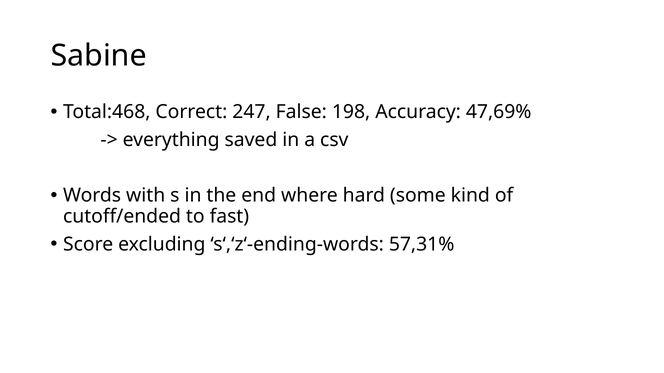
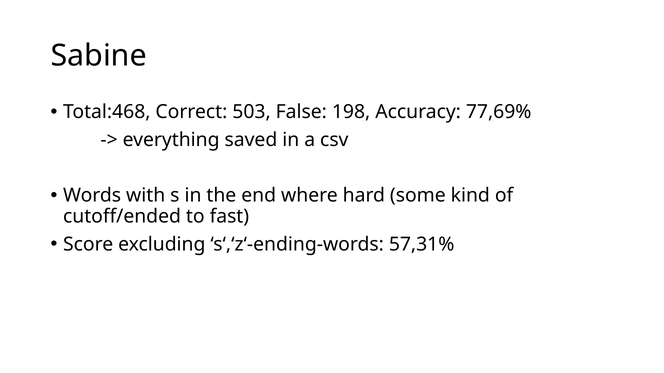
247: 247 -> 503
47,69%: 47,69% -> 77,69%
